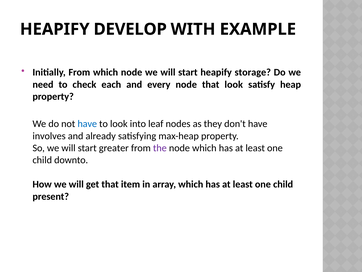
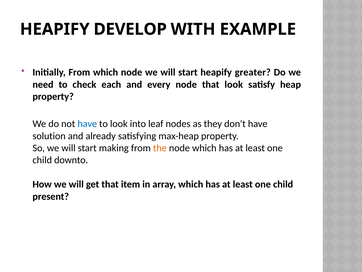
storage: storage -> greater
involves: involves -> solution
greater: greater -> making
the colour: purple -> orange
